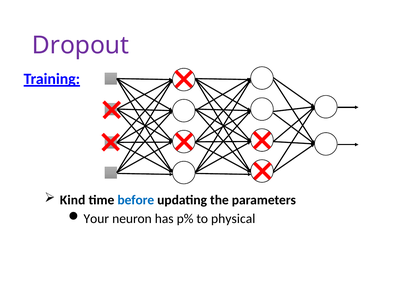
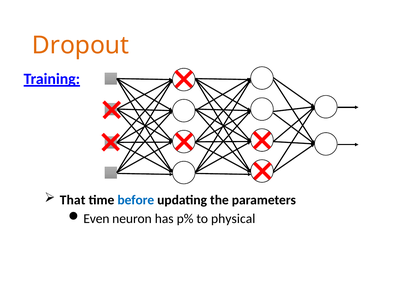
Dropout colour: purple -> orange
Kind: Kind -> That
Your: Your -> Even
